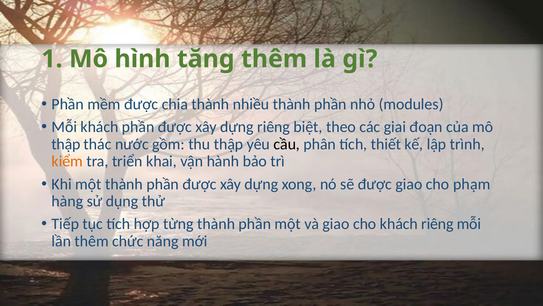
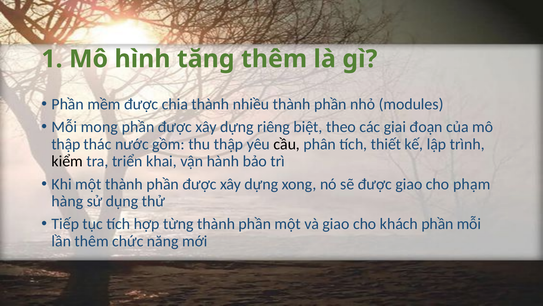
Mỗi khách: khách -> mong
kiểm colour: orange -> black
khách riêng: riêng -> phần
